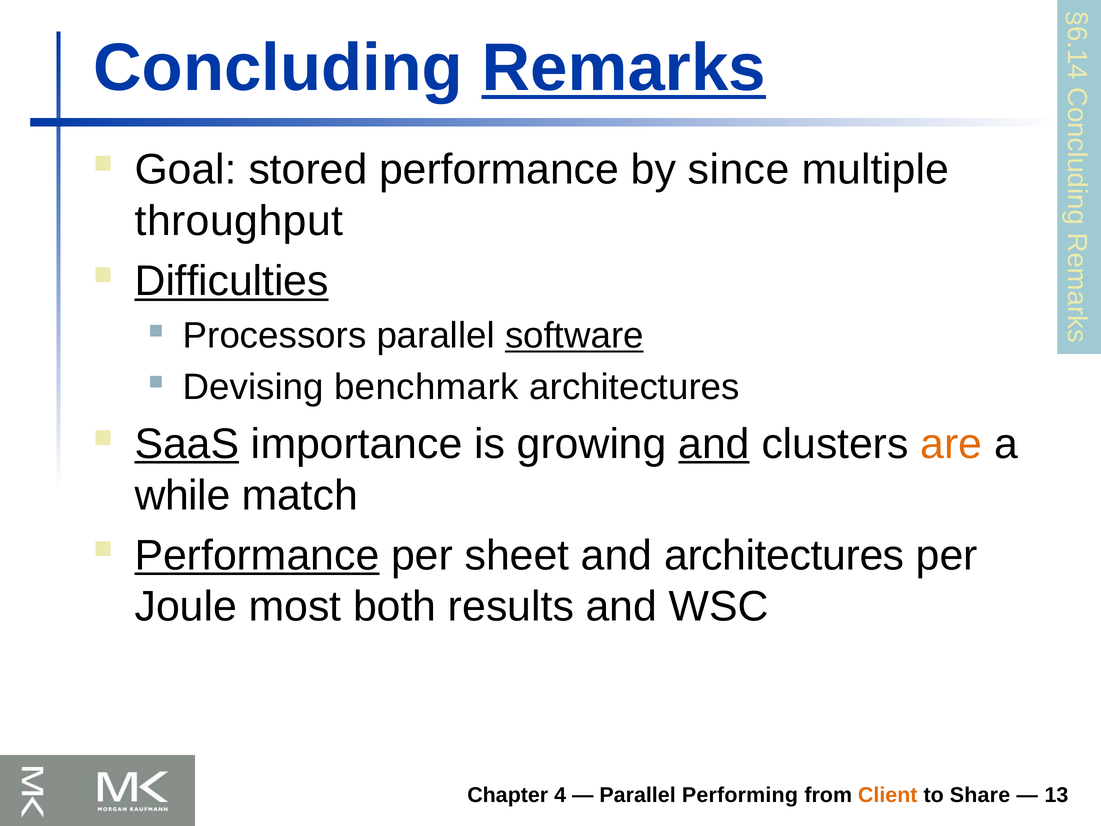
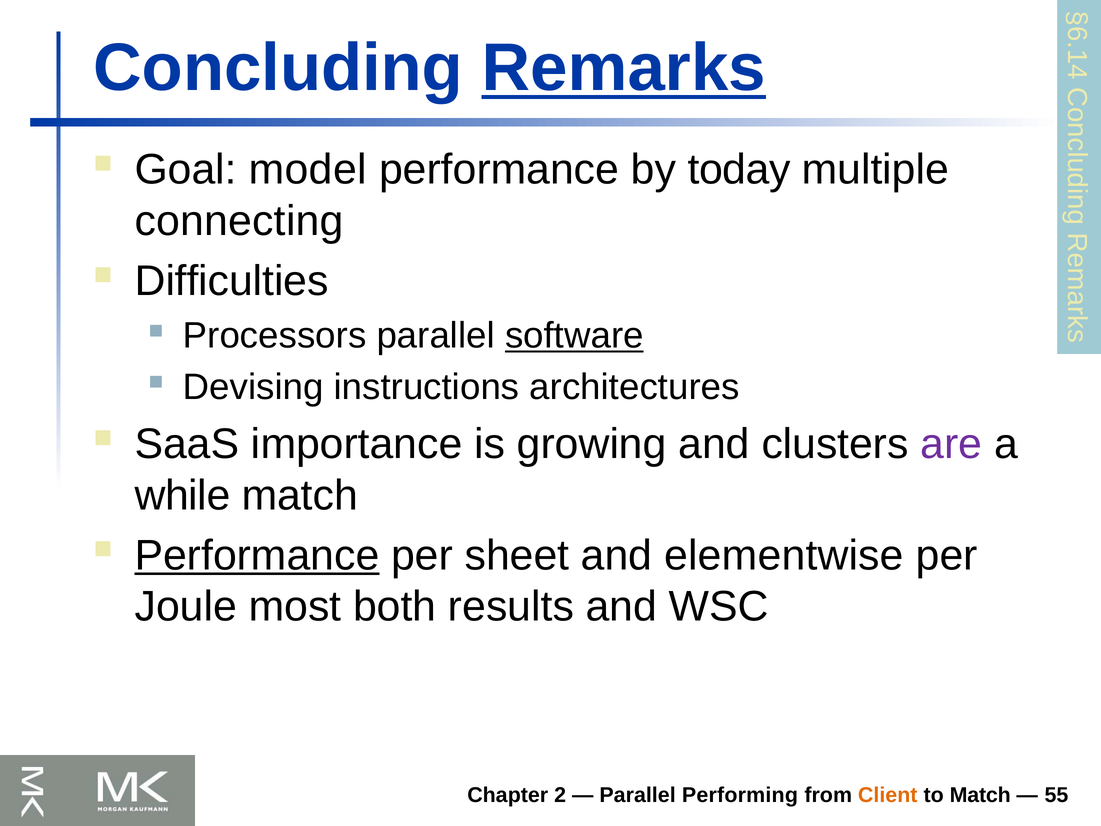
stored: stored -> model
since: since -> today
throughput: throughput -> connecting
Difficulties underline: present -> none
benchmark: benchmark -> instructions
SaaS underline: present -> none
and at (714, 444) underline: present -> none
are colour: orange -> purple
and architectures: architectures -> elementwise
Chapter 4: 4 -> 2
to Share: Share -> Match
13: 13 -> 55
